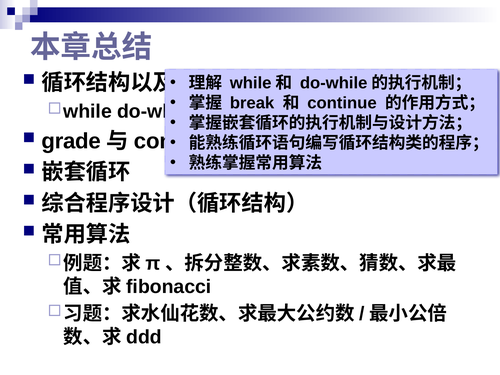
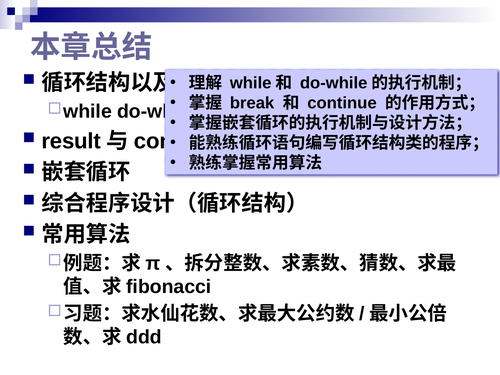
grade: grade -> result
